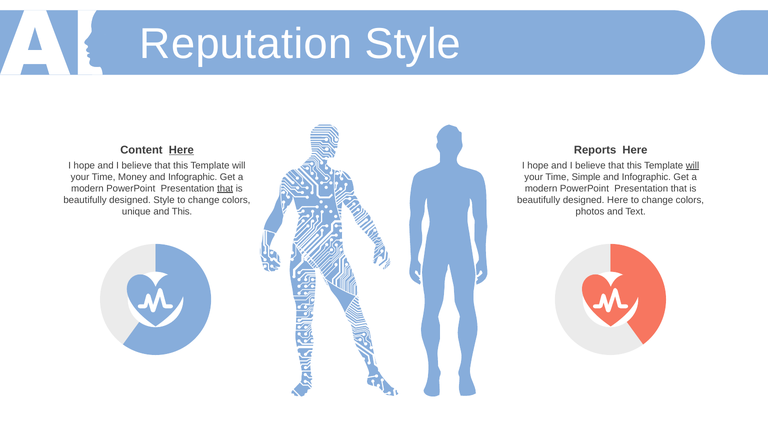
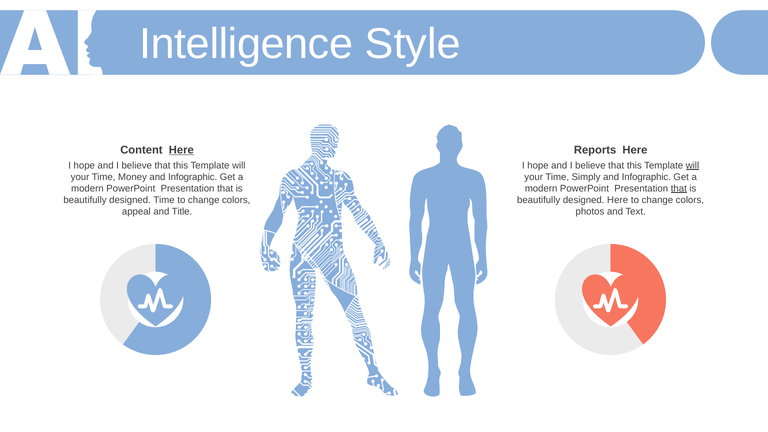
Reputation: Reputation -> Intelligence
Simple: Simple -> Simply
that at (225, 188) underline: present -> none
that at (679, 188) underline: none -> present
designed Style: Style -> Time
unique: unique -> appeal
and This: This -> Title
